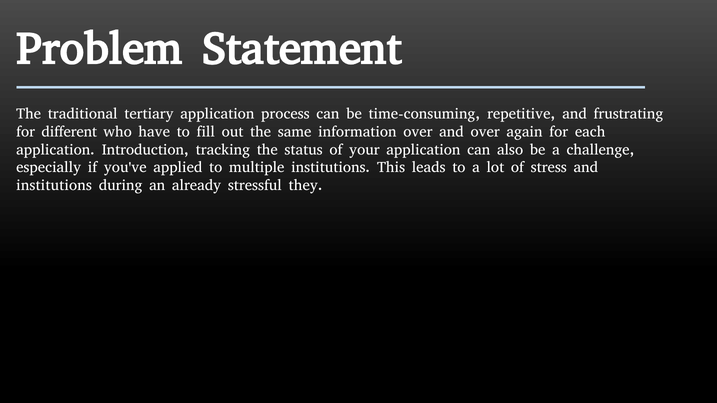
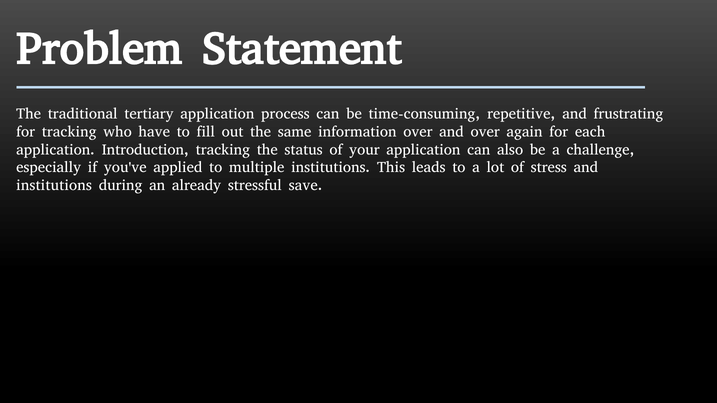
for different: different -> tracking
they: they -> save
